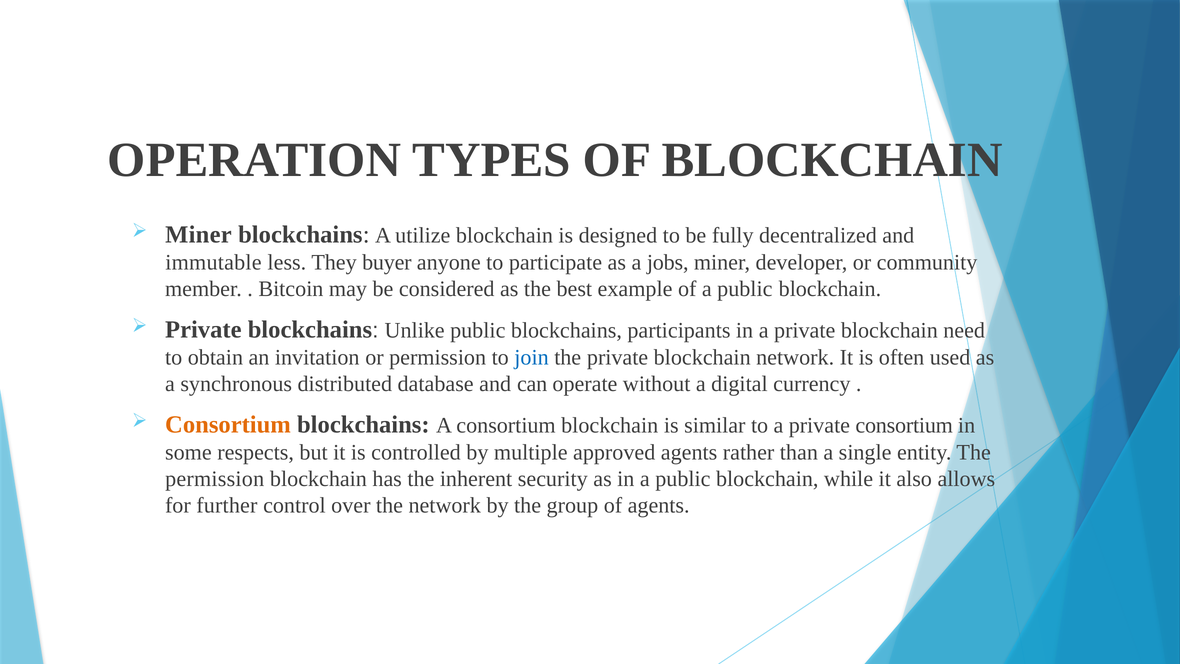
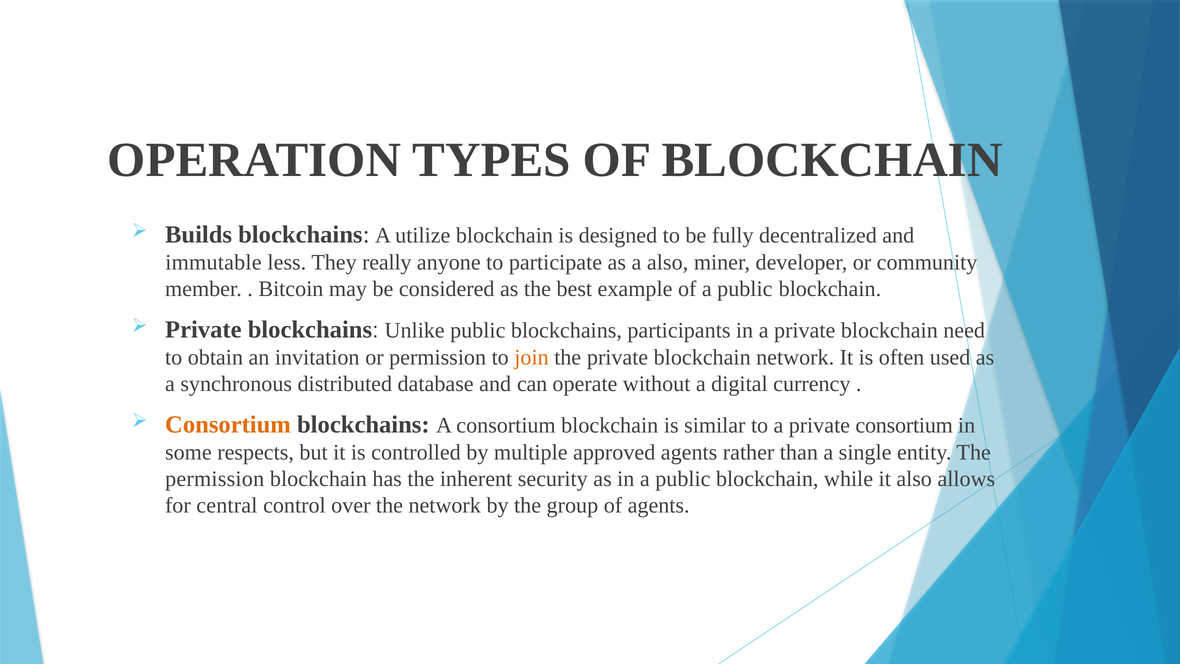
Miner at (198, 234): Miner -> Builds
buyer: buyer -> really
a jobs: jobs -> also
join colour: blue -> orange
further: further -> central
